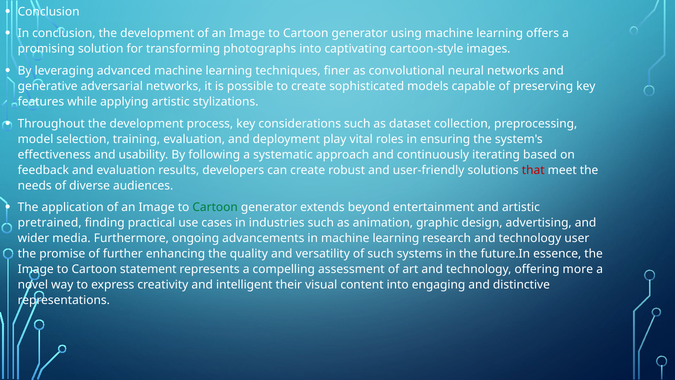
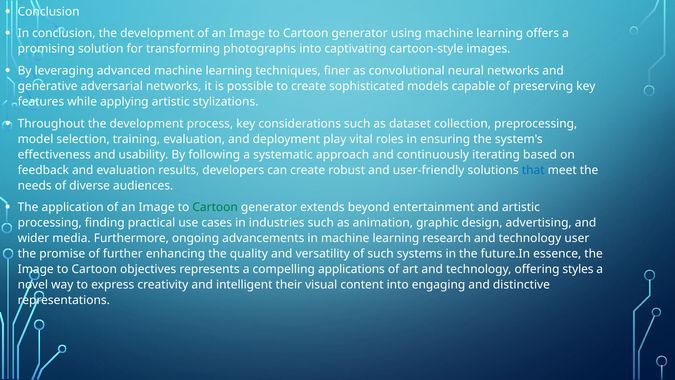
that colour: red -> blue
pretrained: pretrained -> processing
statement: statement -> objectives
assessment: assessment -> applications
more: more -> styles
